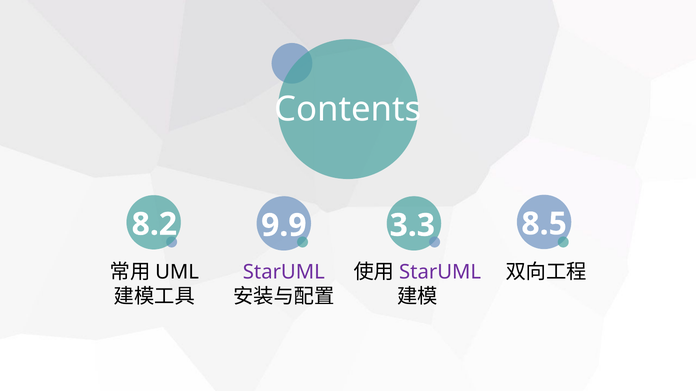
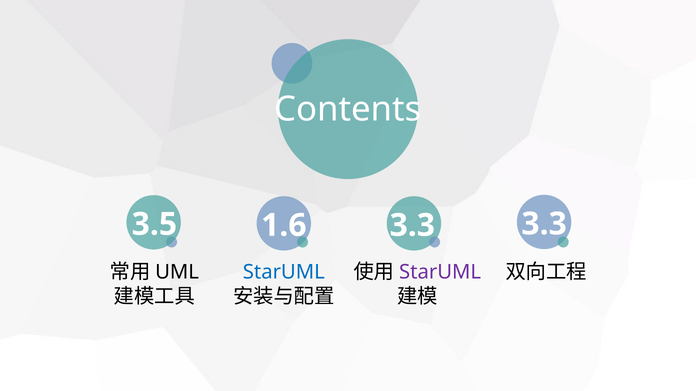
8.2: 8.2 -> 3.5
9.9: 9.9 -> 1.6
3.3 8.5: 8.5 -> 3.3
StarUML at (284, 272) colour: purple -> blue
